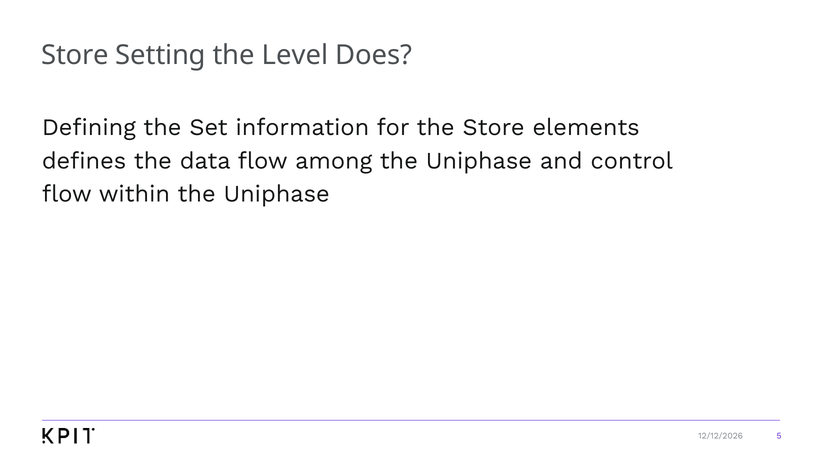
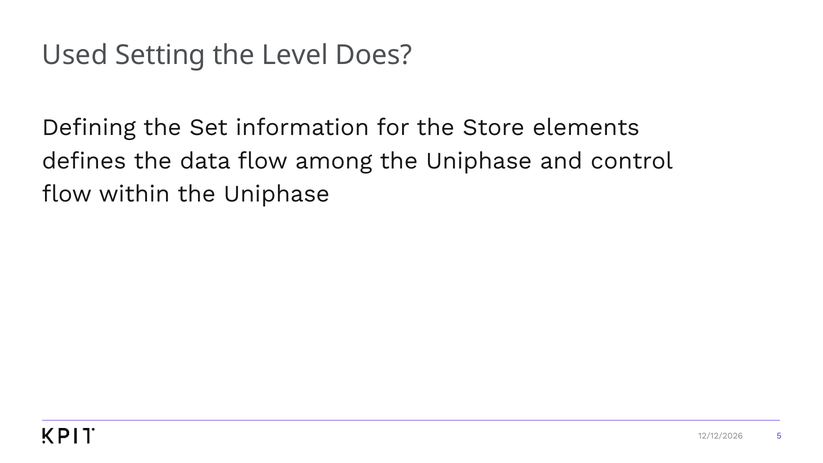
Store at (75, 55): Store -> Used
